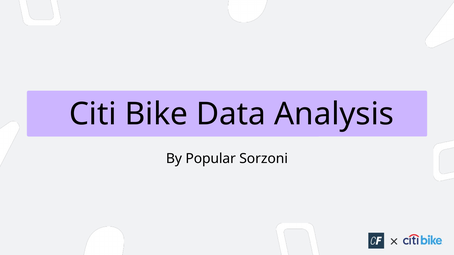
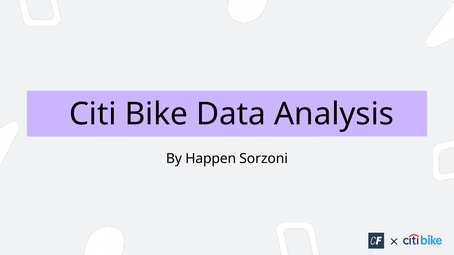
Popular: Popular -> Happen
